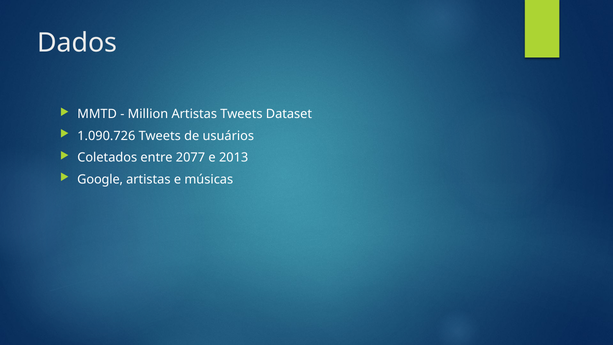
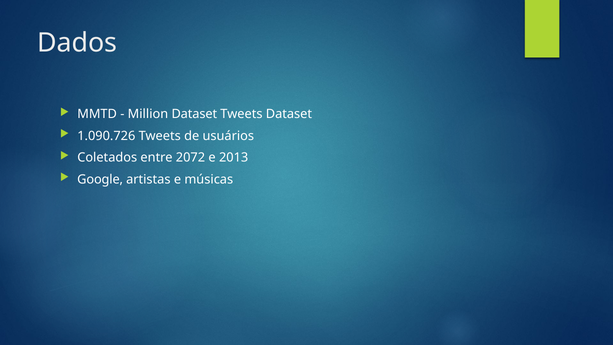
Million Artistas: Artistas -> Dataset
2077: 2077 -> 2072
